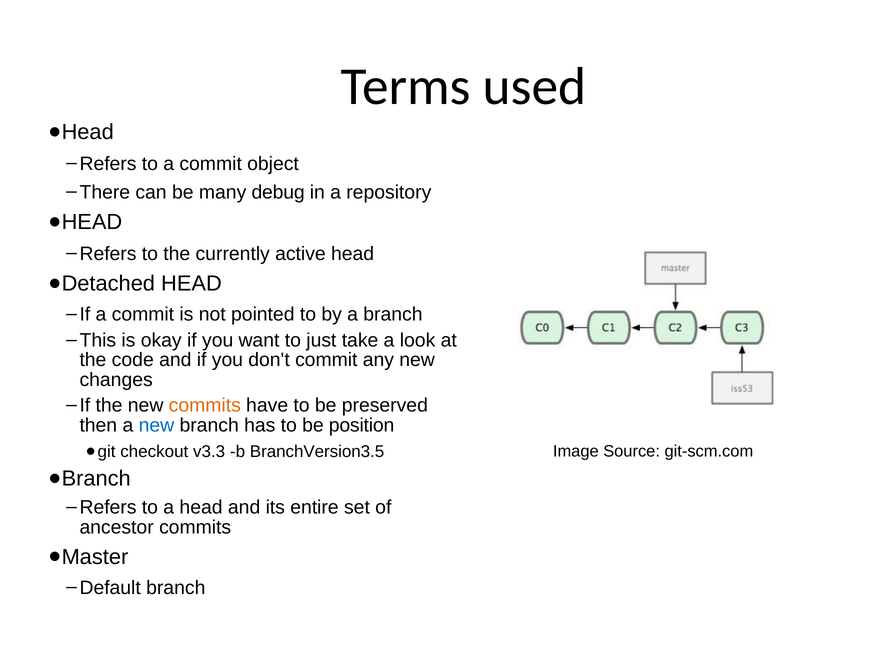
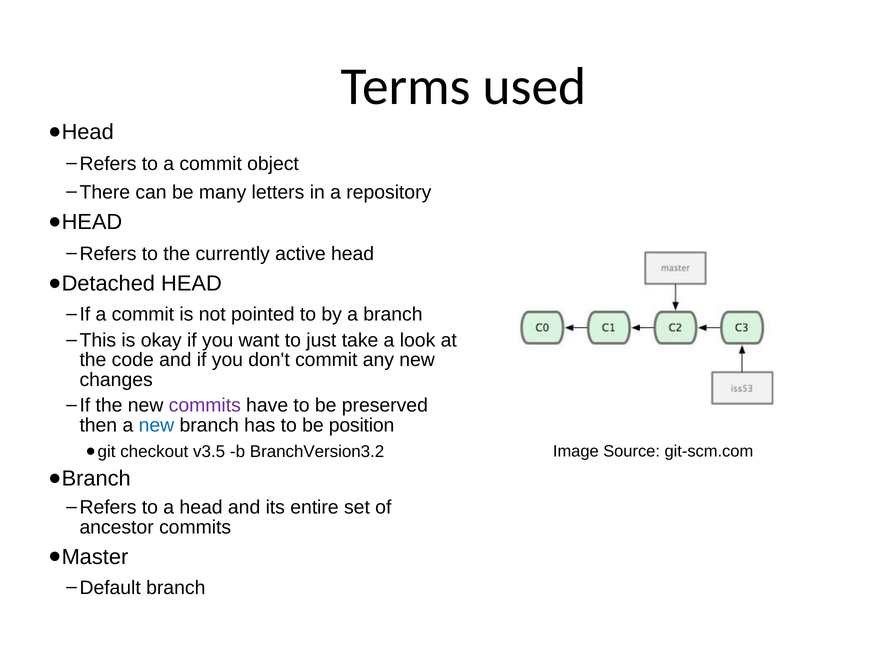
debug: debug -> letters
commits at (205, 406) colour: orange -> purple
v3.3: v3.3 -> v3.5
BranchVersion3.5: BranchVersion3.5 -> BranchVersion3.2
